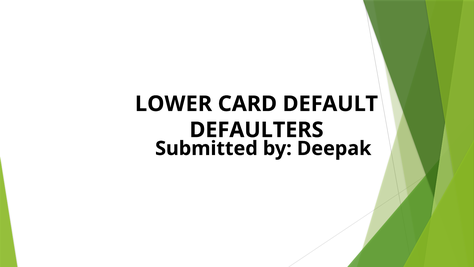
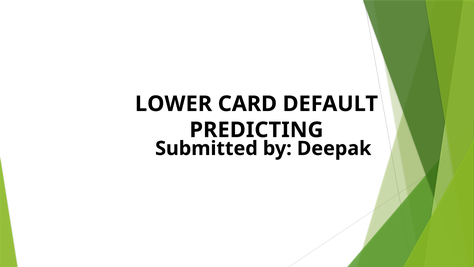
DEFAULTERS: DEFAULTERS -> PREDICTING
